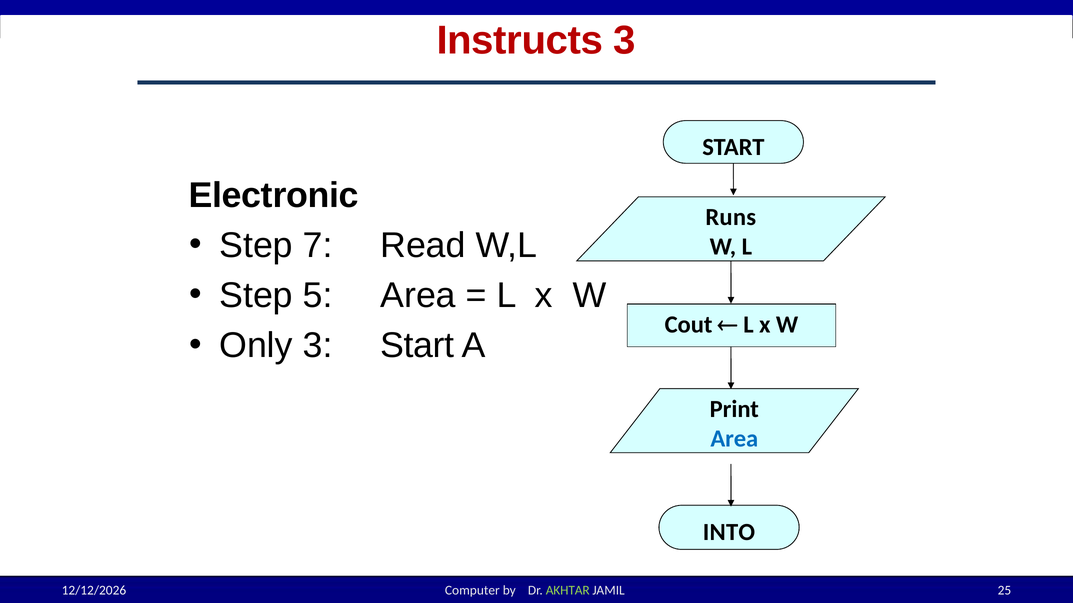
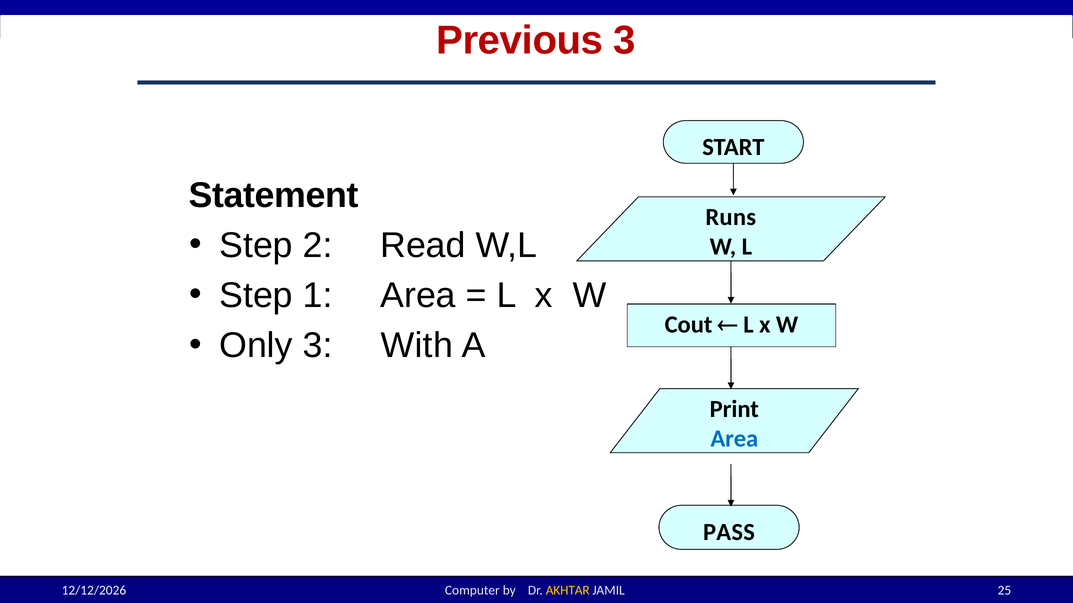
Instructs: Instructs -> Previous
Electronic: Electronic -> Statement
7: 7 -> 2
5: 5 -> 1
3 Start: Start -> With
INTO: INTO -> PASS
AKHTAR colour: light green -> yellow
